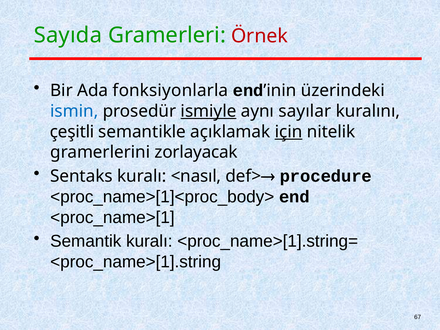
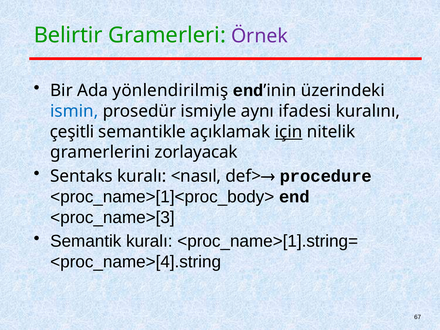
Sayıda: Sayıda -> Belirtir
Örnek colour: red -> purple
fonksiyonlarla: fonksiyonlarla -> yönlendirilmiş
ismiyle underline: present -> none
sayılar: sayılar -> ifadesi
<proc_name>[1: <proc_name>[1 -> <proc_name>[3
<proc_name>[1].string: <proc_name>[1].string -> <proc_name>[4].string
